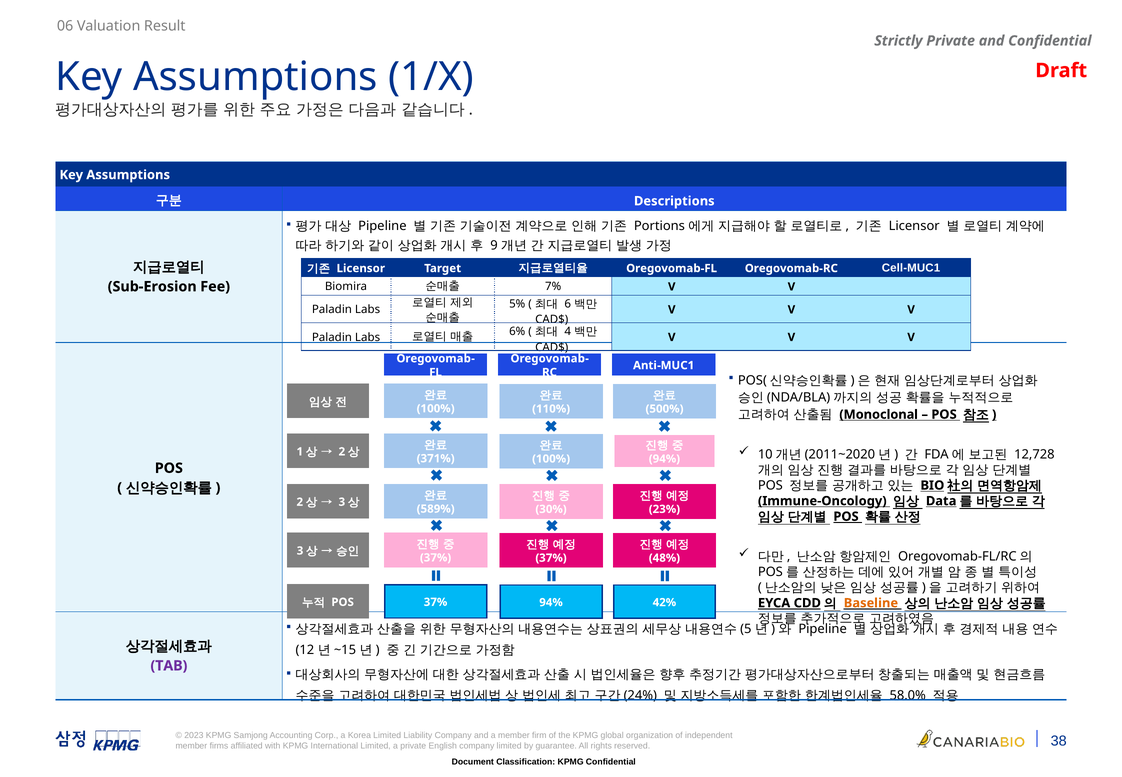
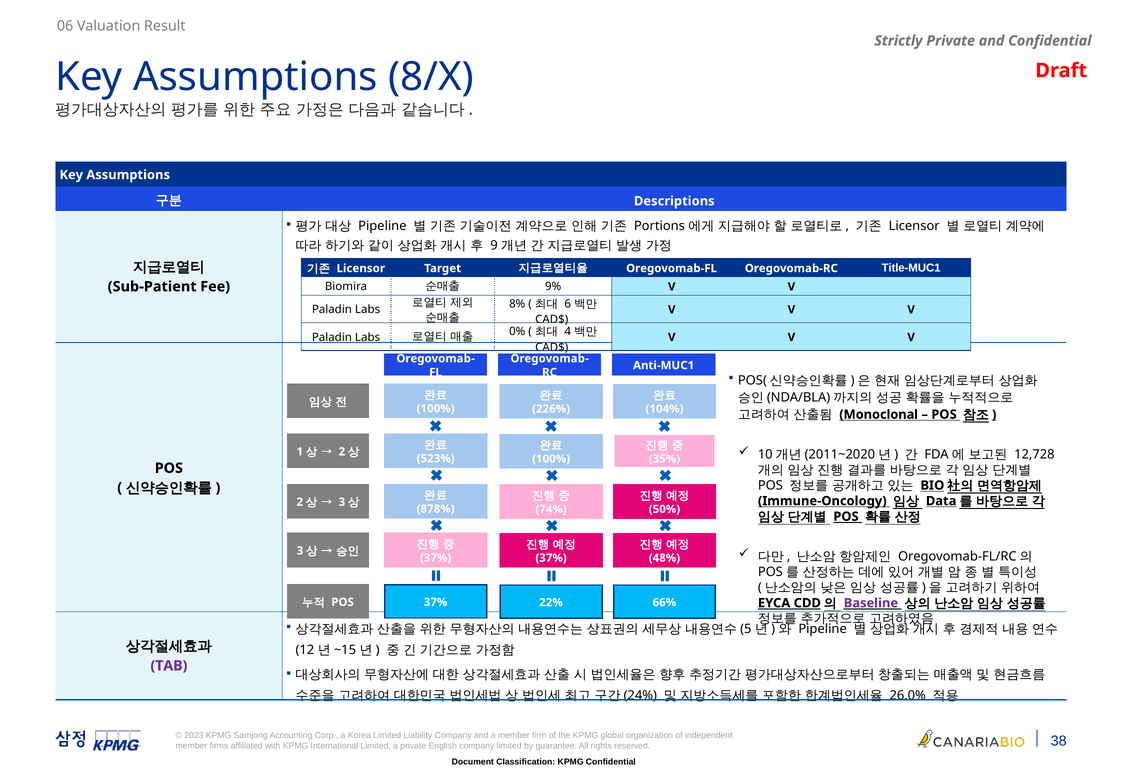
1/X: 1/X -> 8/X
Cell-MUC1: Cell-MUC1 -> Title-MUC1
7%: 7% -> 9%
Sub-Erosion: Sub-Erosion -> Sub-Patient
5%: 5% -> 8%
6%: 6% -> 0%
110%: 110% -> 226%
500%: 500% -> 104%
371%: 371% -> 523%
94% at (664, 459): 94% -> 35%
589%: 589% -> 878%
30%: 30% -> 74%
23%: 23% -> 50%
94% at (551, 602): 94% -> 22%
42%: 42% -> 66%
Baseline colour: orange -> purple
58.0%: 58.0% -> 26.0%
